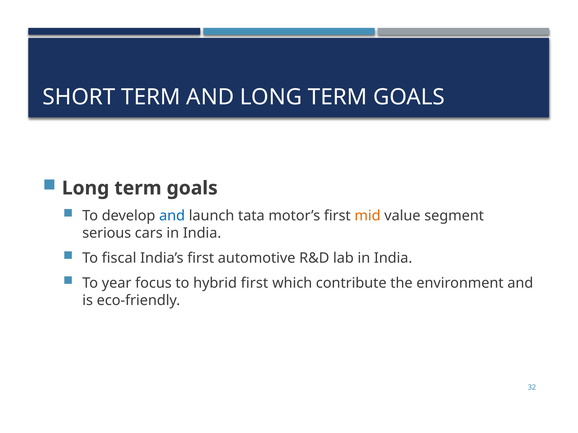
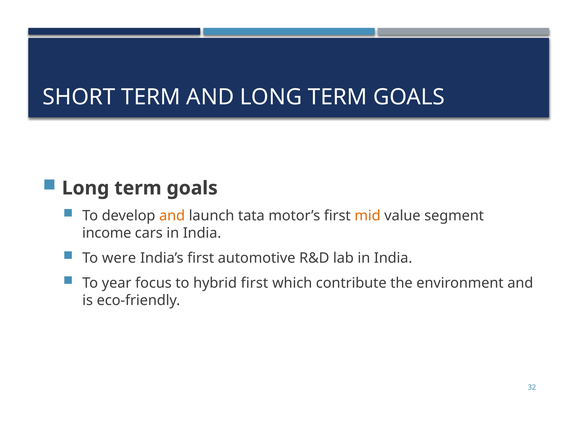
and at (172, 216) colour: blue -> orange
serious: serious -> income
fiscal: fiscal -> were
